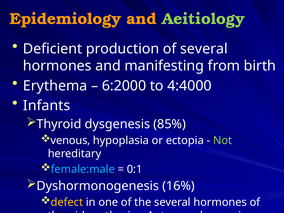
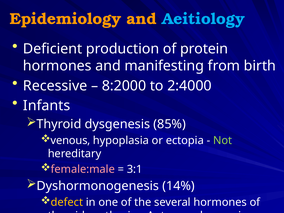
Aeitiology colour: light green -> light blue
of several: several -> protein
Erythema at (55, 86): Erythema -> Recessive
6:2000: 6:2000 -> 8:2000
4:4000: 4:4000 -> 2:4000
female:male colour: light blue -> pink
0:1: 0:1 -> 3:1
16%: 16% -> 14%
